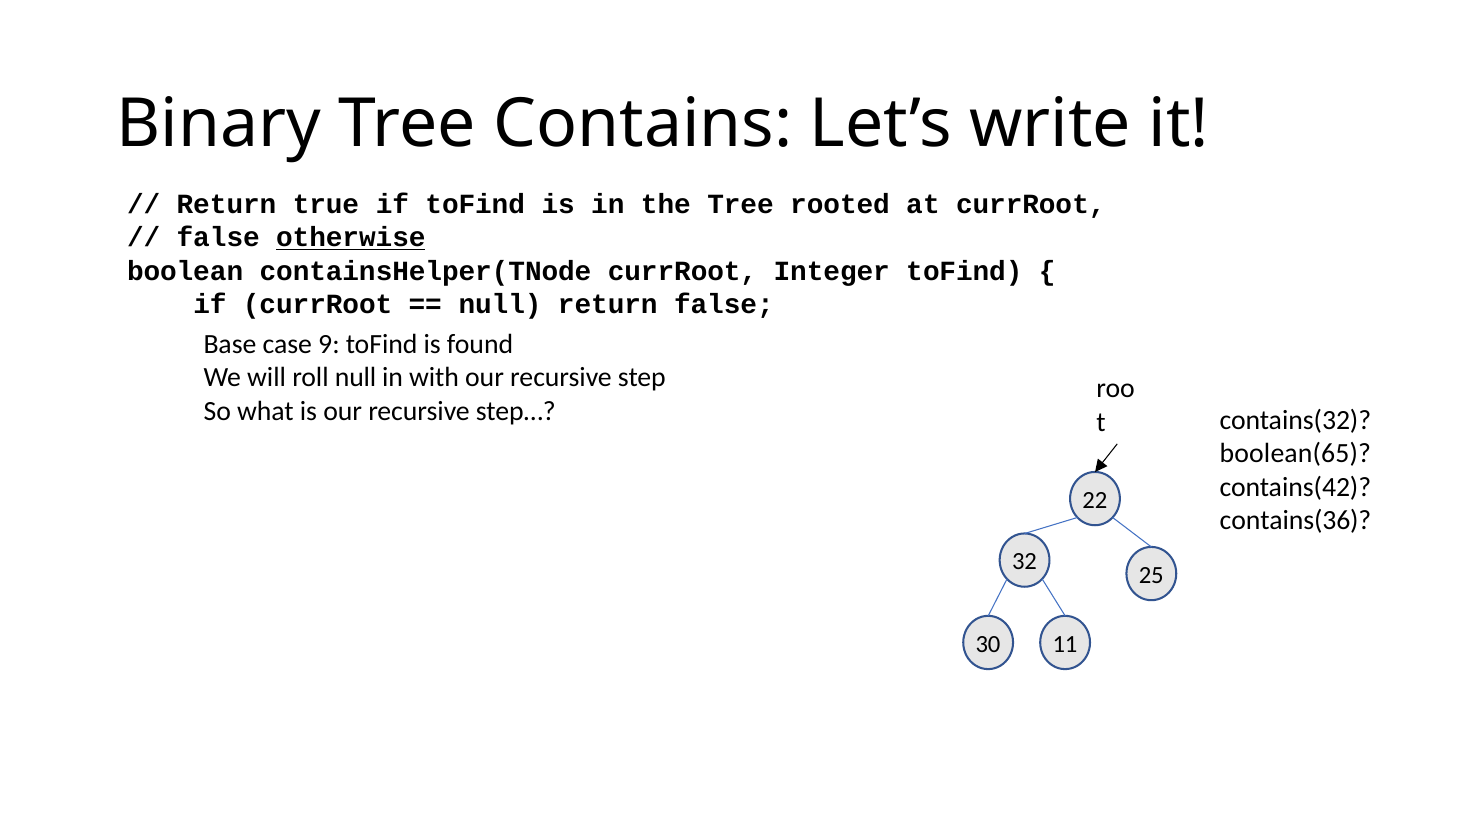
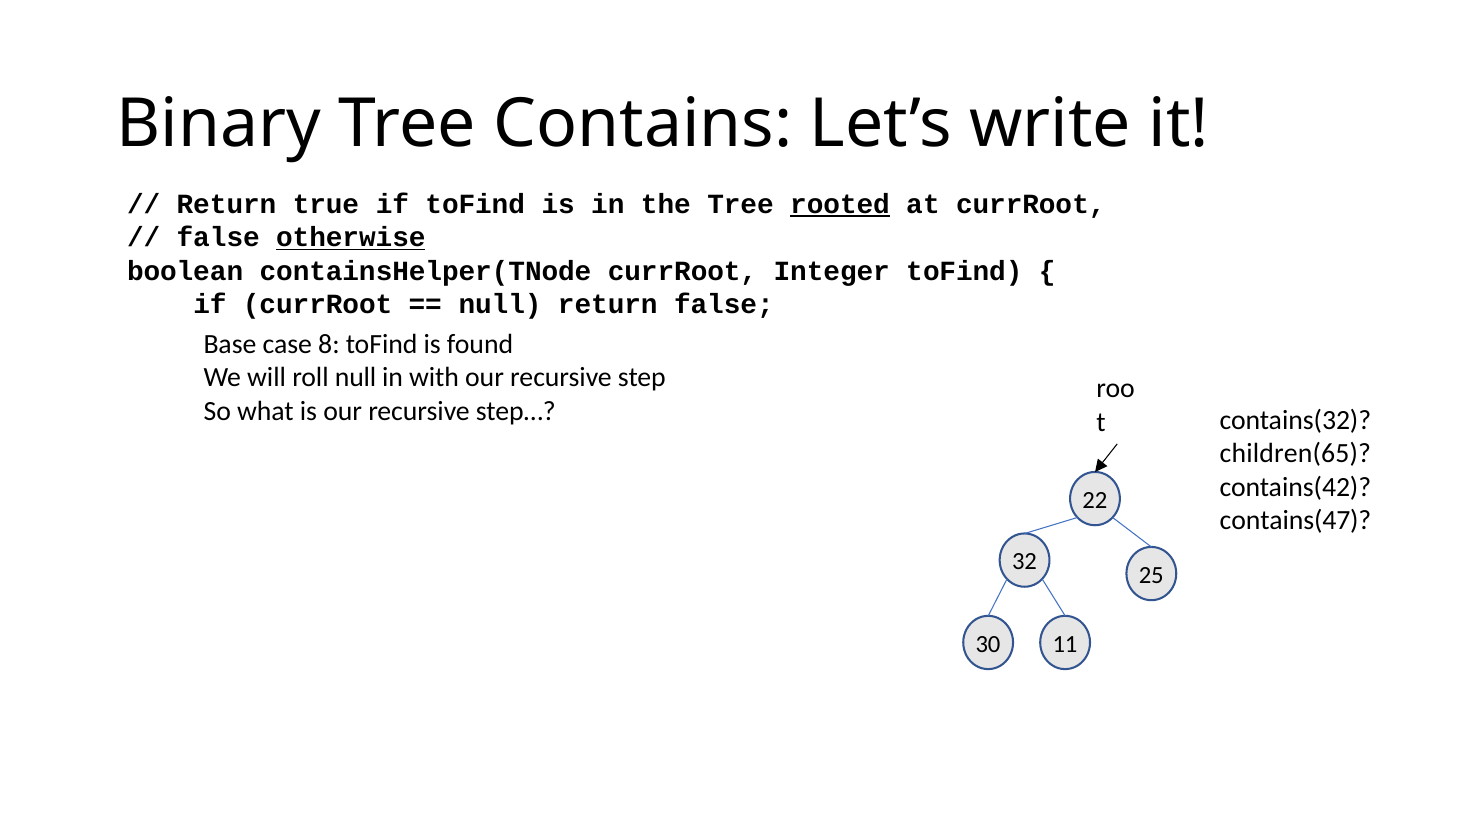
rooted underline: none -> present
9: 9 -> 8
boolean(65: boolean(65 -> children(65
contains(36: contains(36 -> contains(47
